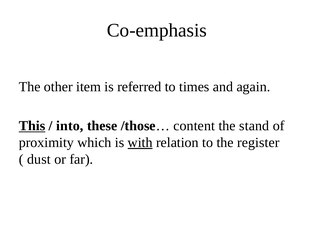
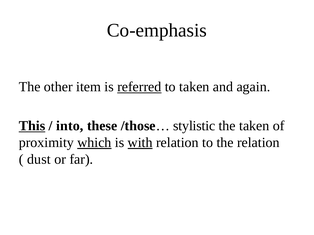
referred underline: none -> present
to times: times -> taken
content: content -> stylistic
the stand: stand -> taken
which underline: none -> present
the register: register -> relation
